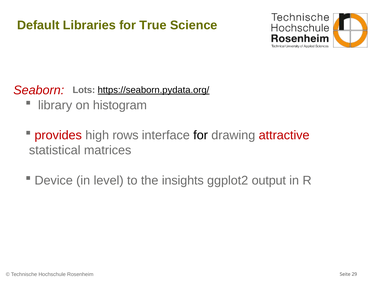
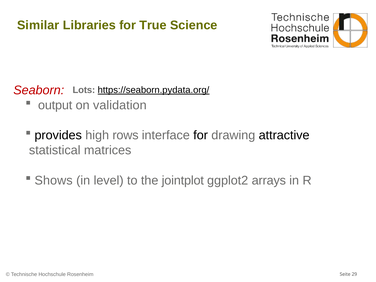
Default: Default -> Similar
library: library -> output
histogram: histogram -> validation
provides colour: red -> black
attractive colour: red -> black
Device: Device -> Shows
insights: insights -> jointplot
output: output -> arrays
